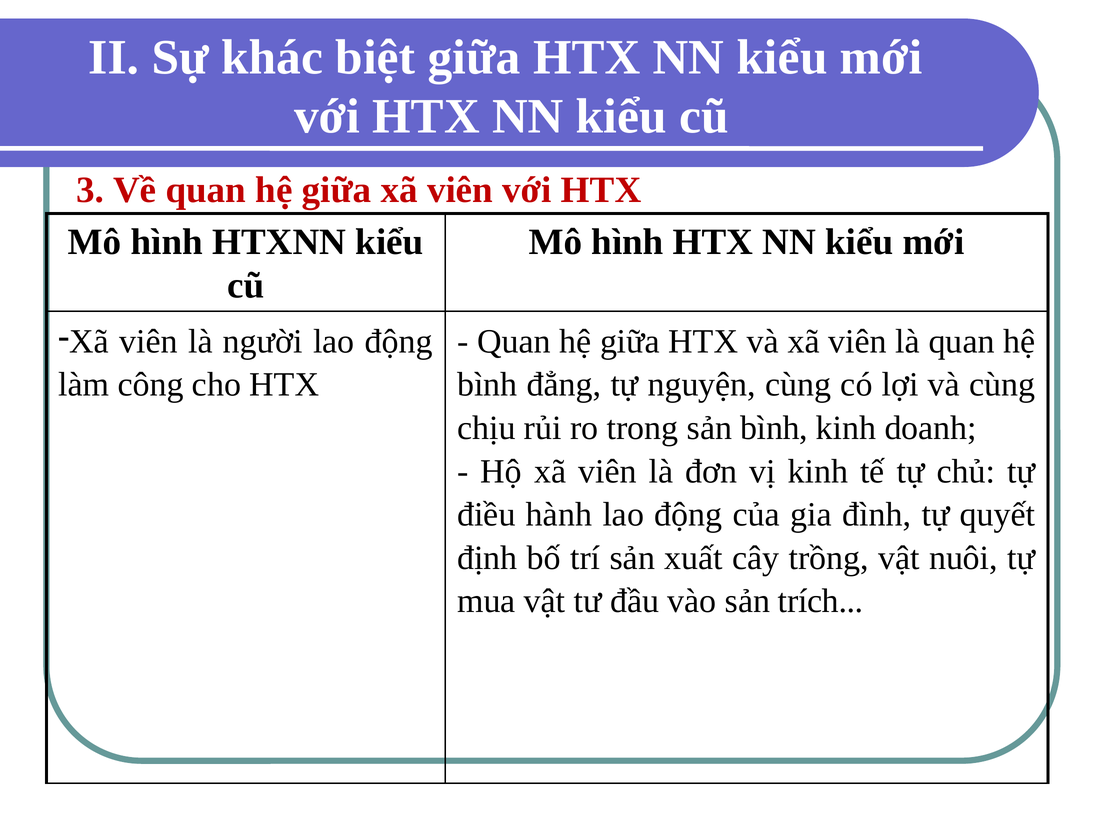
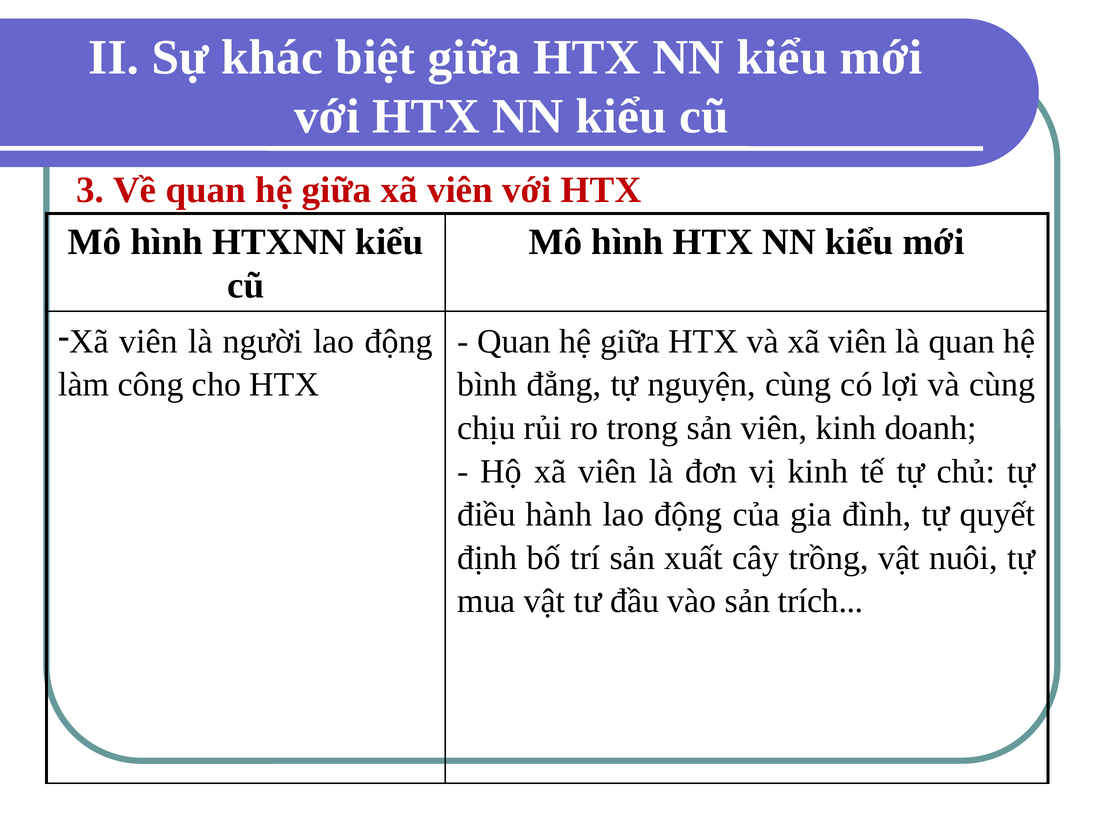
sản bình: bình -> viên
